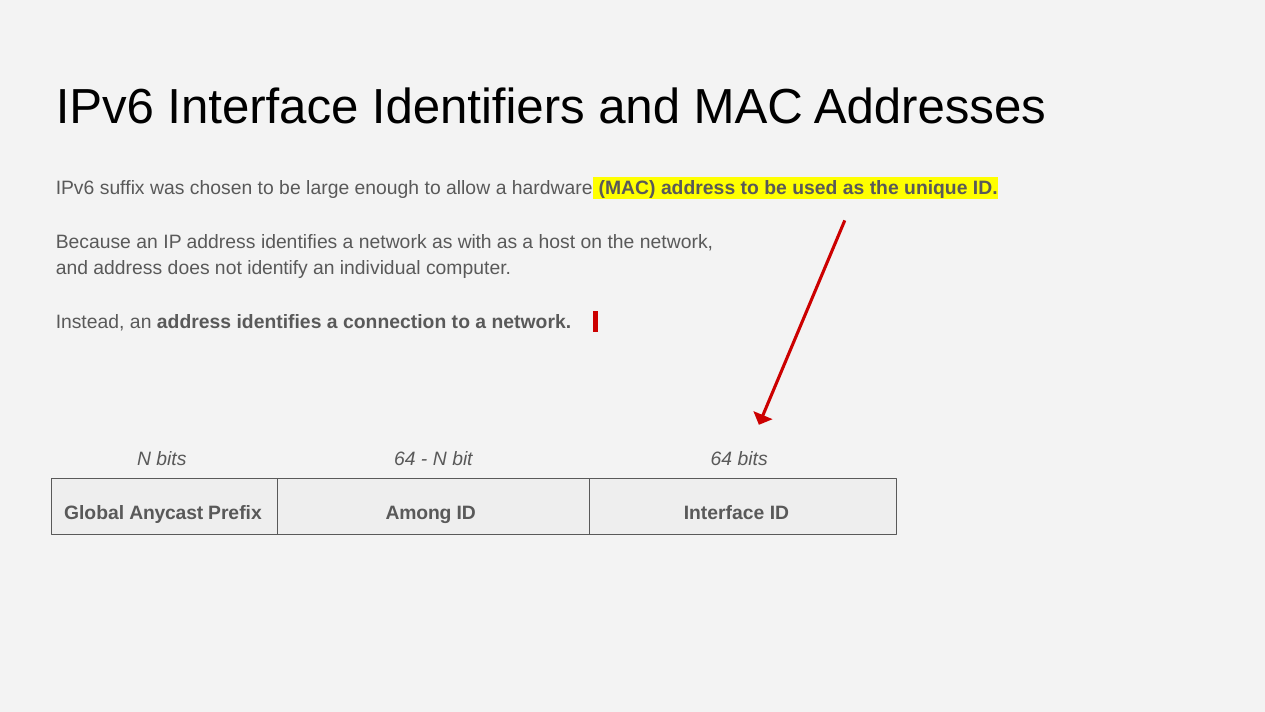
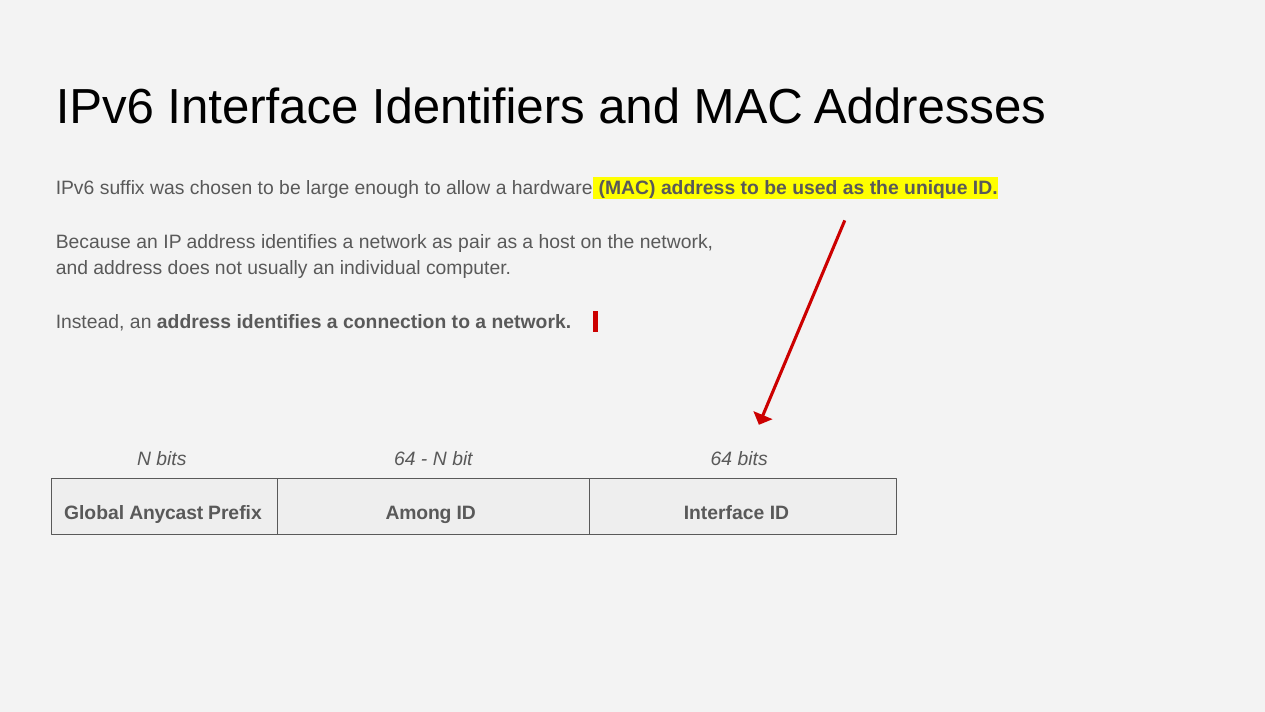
with: with -> pair
identify: identify -> usually
